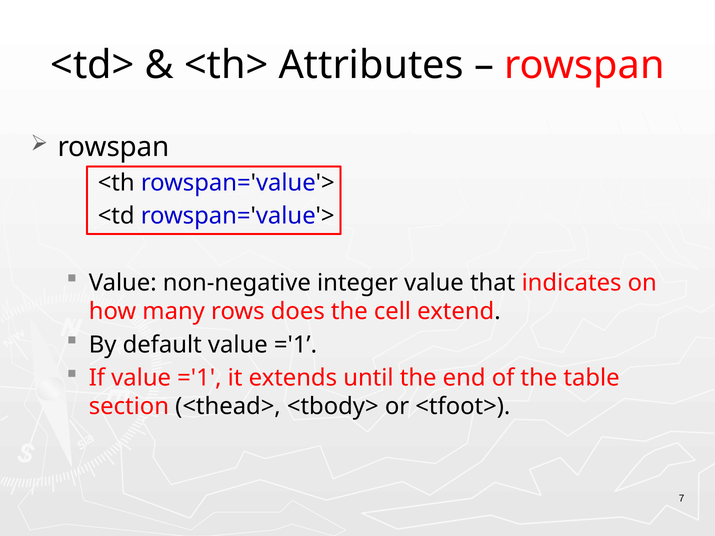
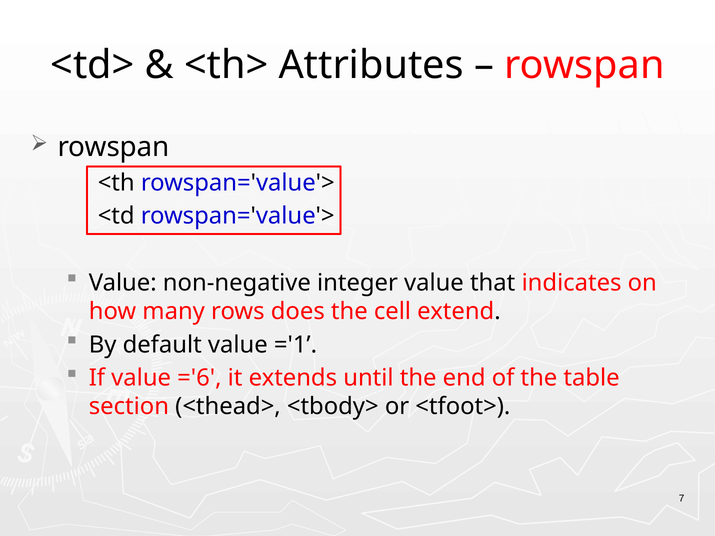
If value ='1: ='1 -> ='6
